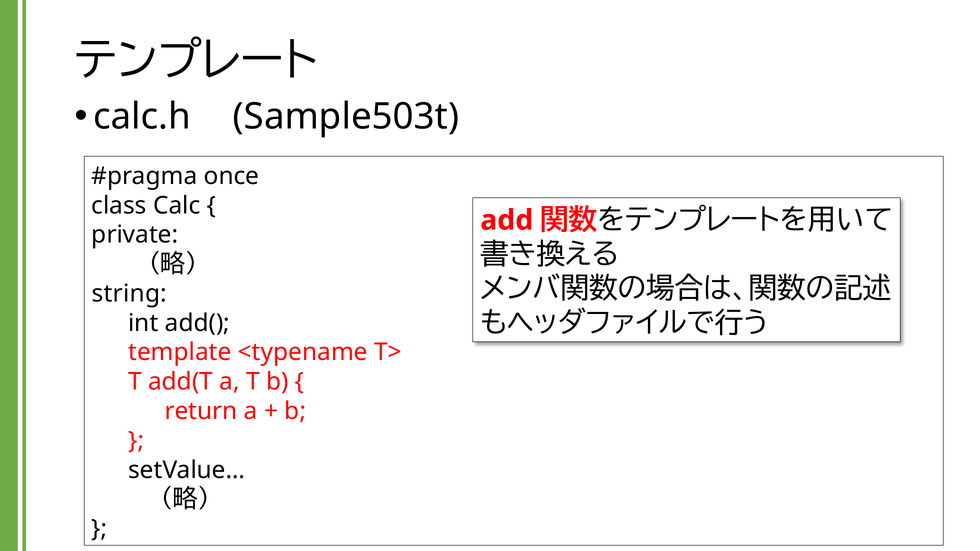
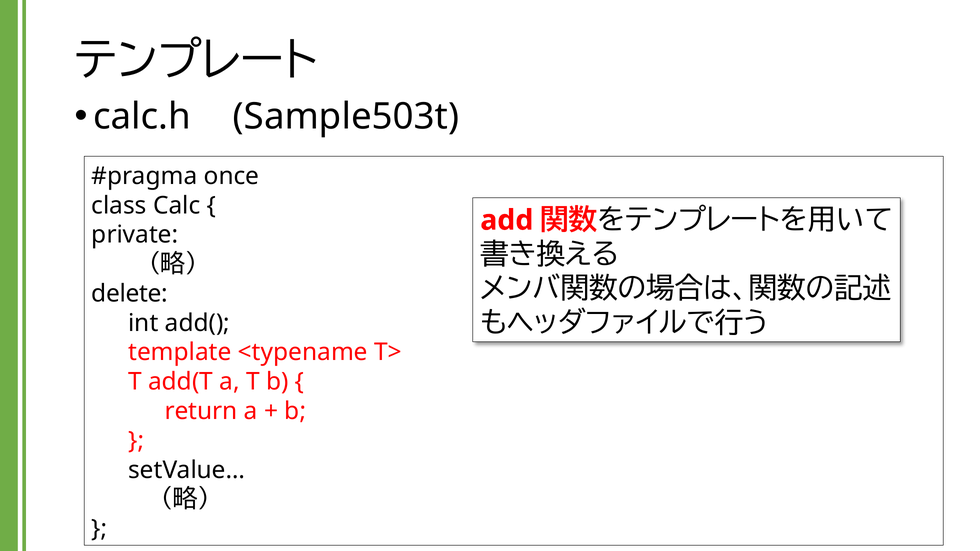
string: string -> delete
